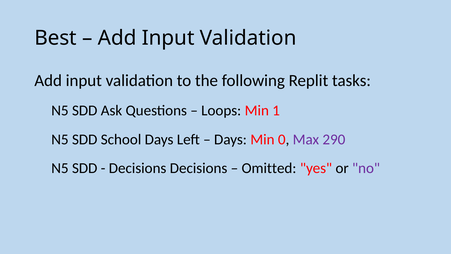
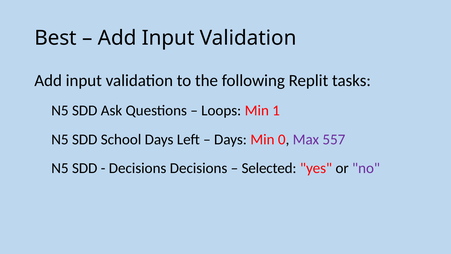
290: 290 -> 557
Omitted: Omitted -> Selected
